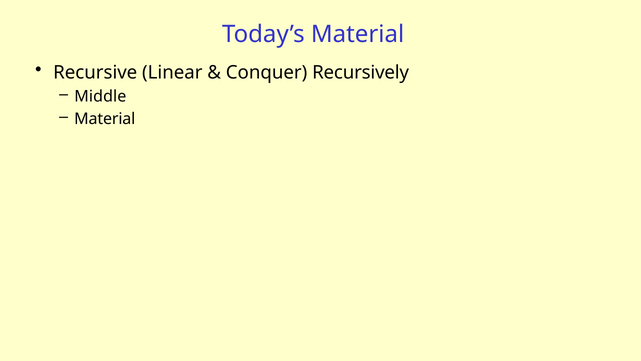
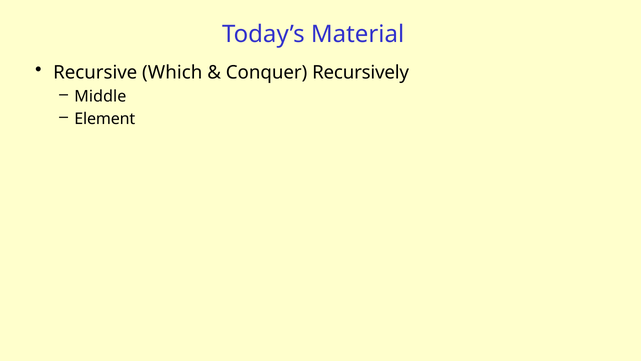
Linear: Linear -> Which
Material at (105, 119): Material -> Element
